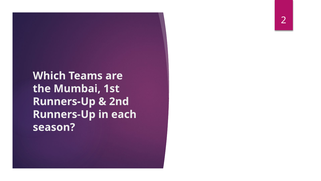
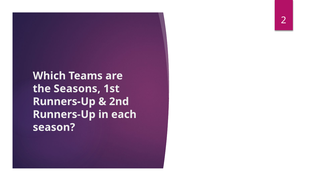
Mumbai: Mumbai -> Seasons
